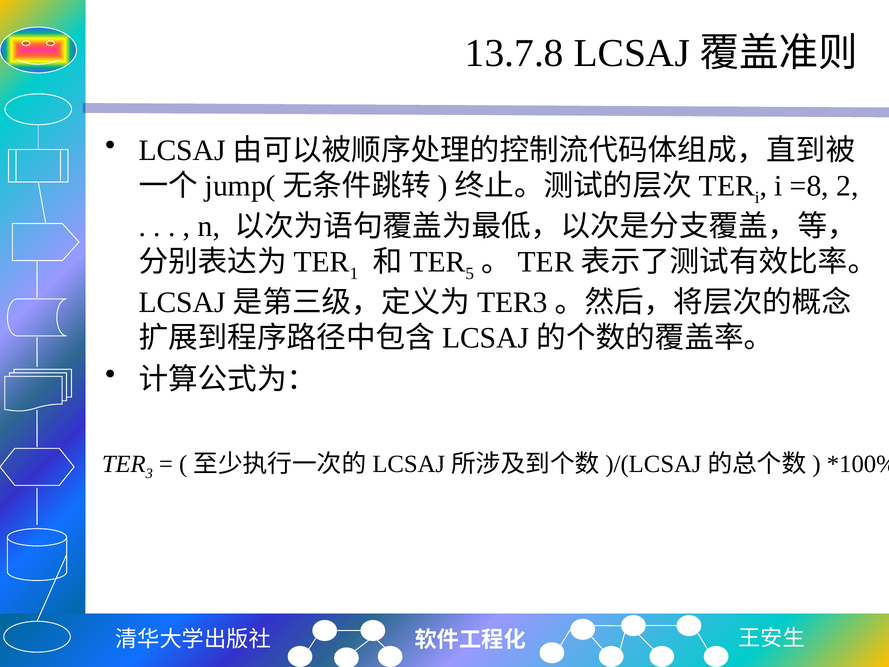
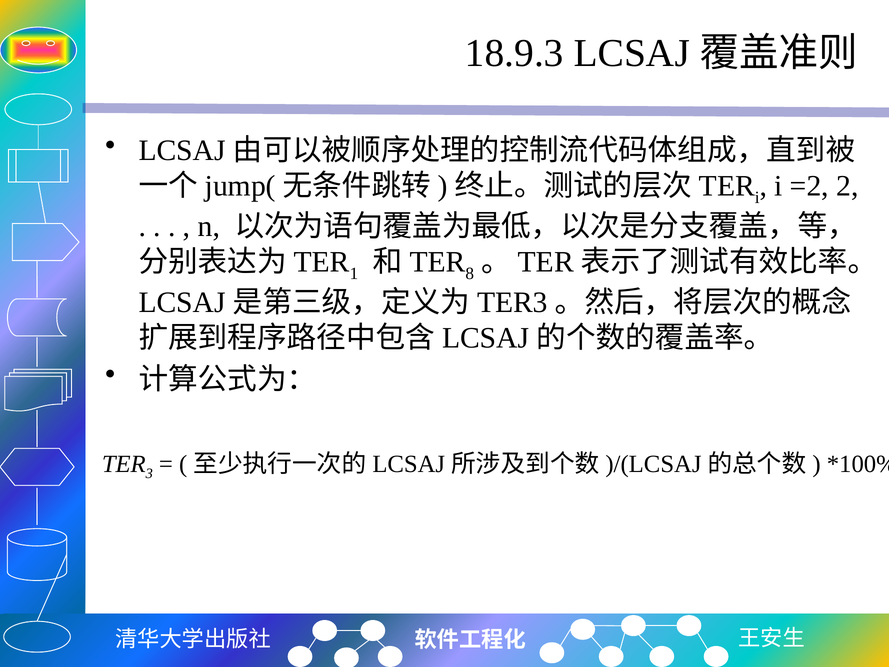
13.7.8: 13.7.8 -> 18.9.3
=8: =8 -> =2
5: 5 -> 8
